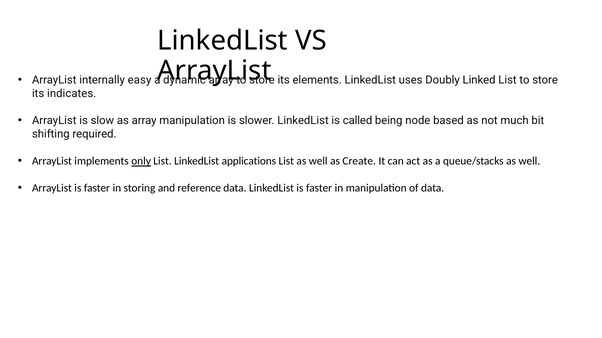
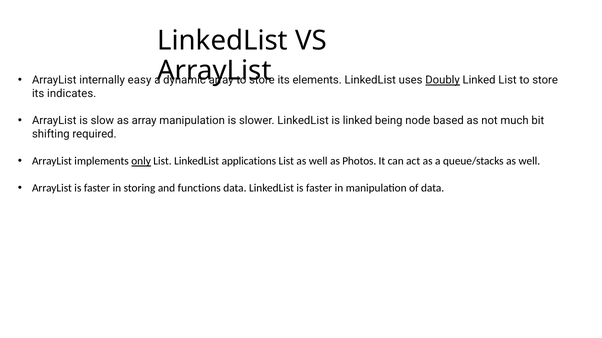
Doubly underline: none -> present
is called: called -> linked
Create: Create -> Photos
reference: reference -> functions
